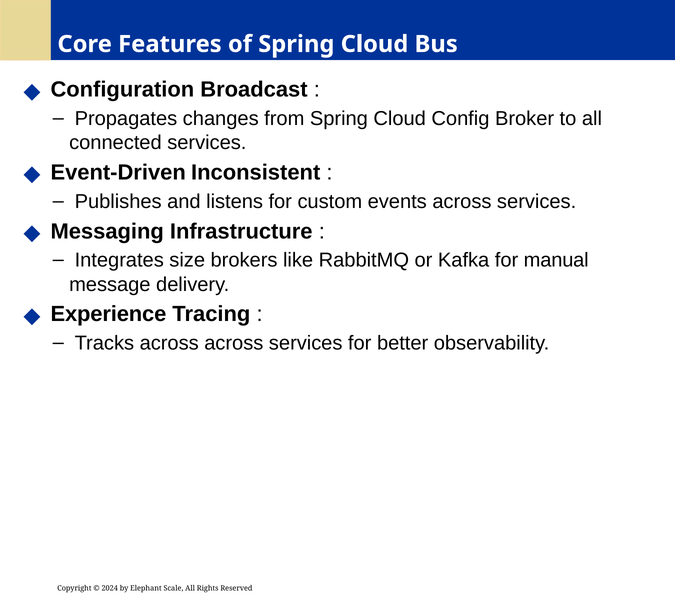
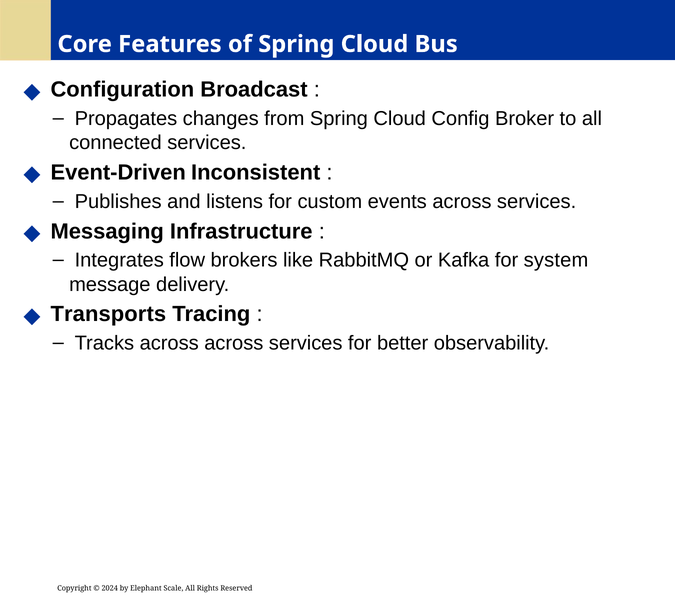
size: size -> flow
manual: manual -> system
Experience: Experience -> Transports
